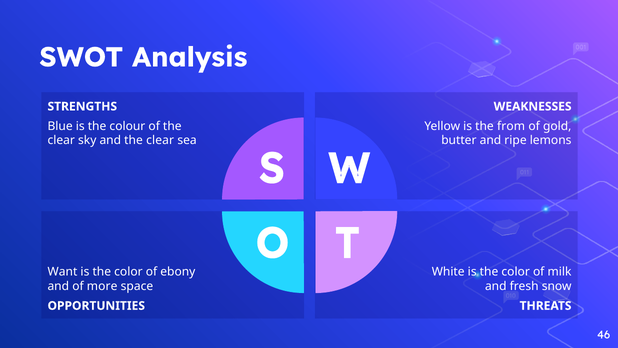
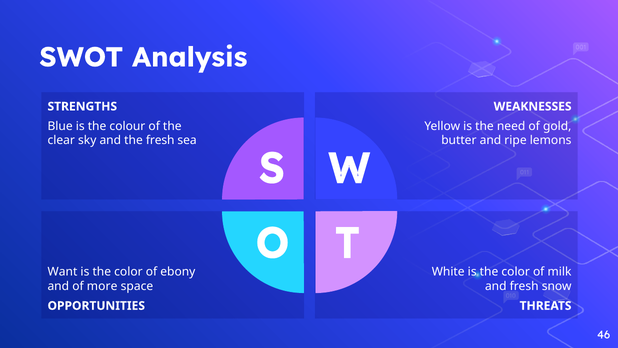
from: from -> need
and the clear: clear -> fresh
